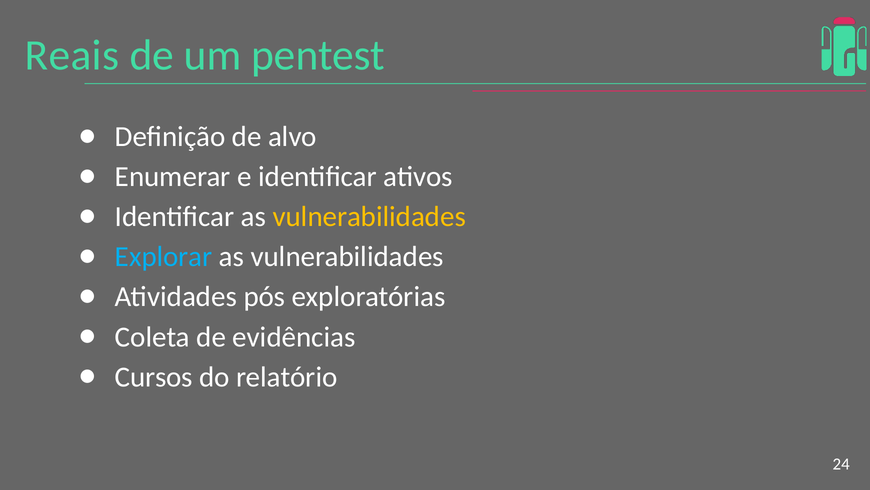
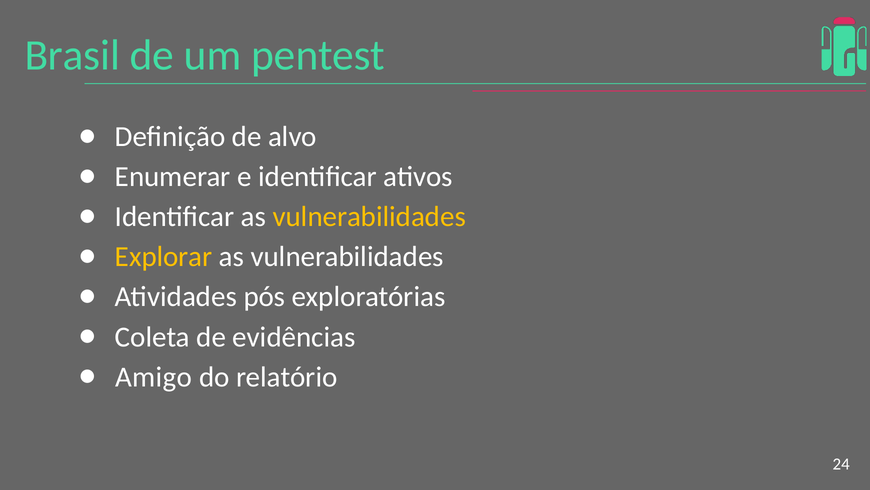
Reais: Reais -> Brasil
Explorar colour: light blue -> yellow
Cursos: Cursos -> Amigo
